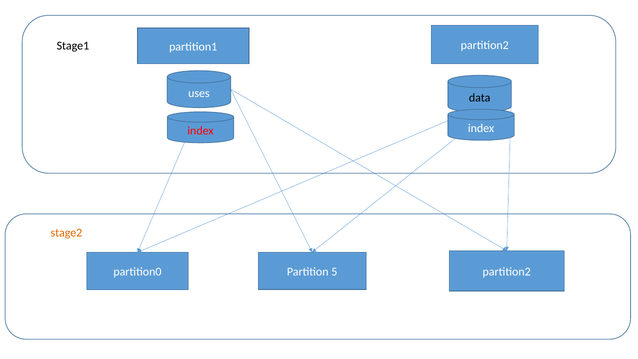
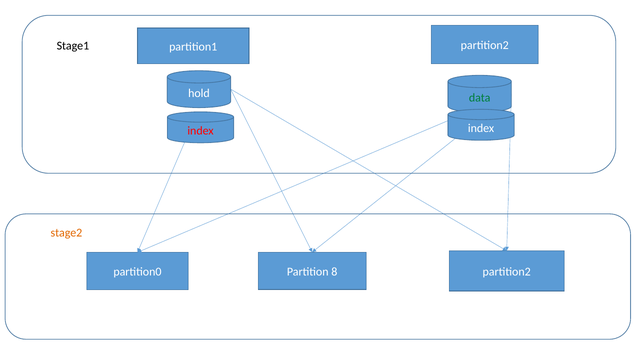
uses: uses -> hold
data colour: black -> green
5: 5 -> 8
